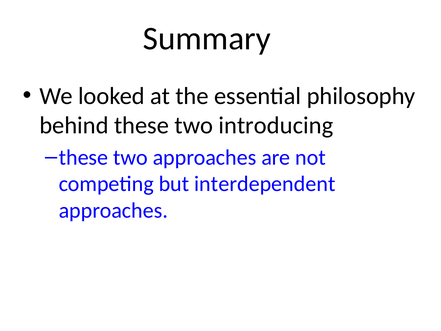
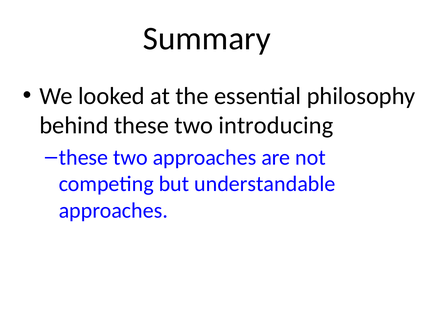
interdependent: interdependent -> understandable
